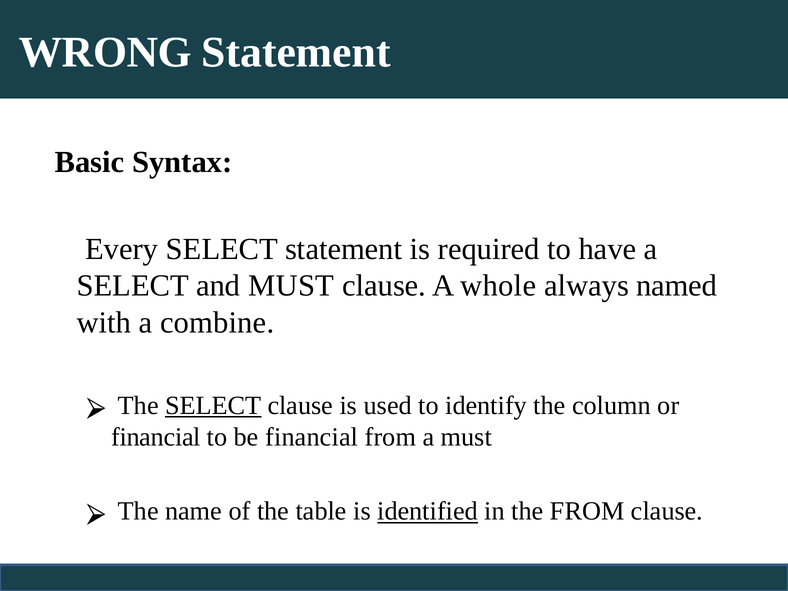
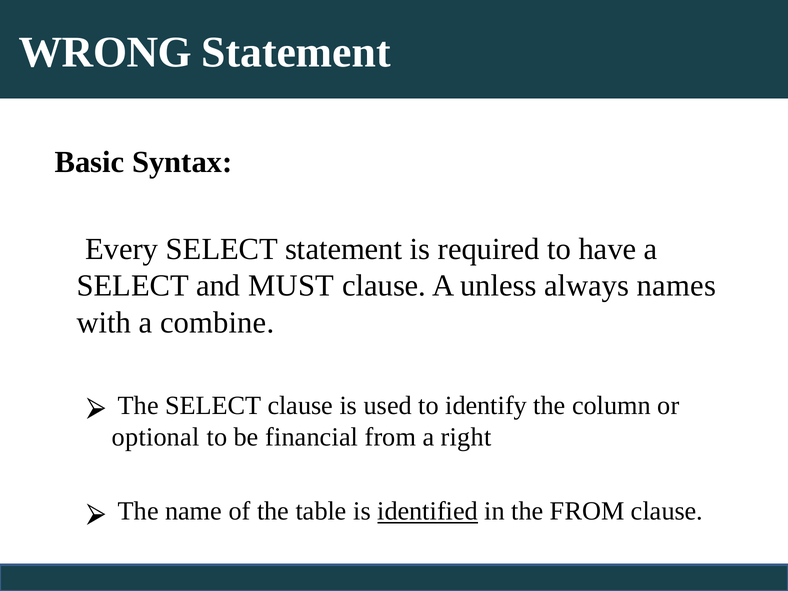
whole: whole -> unless
named: named -> names
SELECT at (213, 405) underline: present -> none
financial at (156, 437): financial -> optional
a must: must -> right
